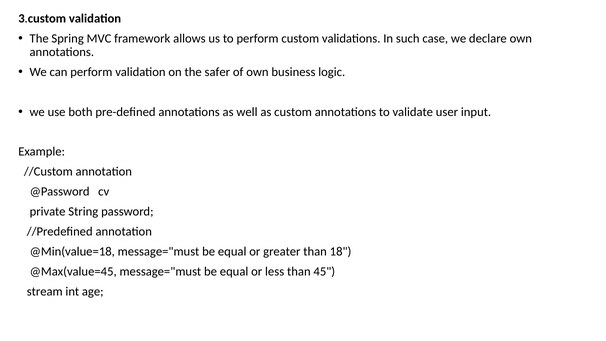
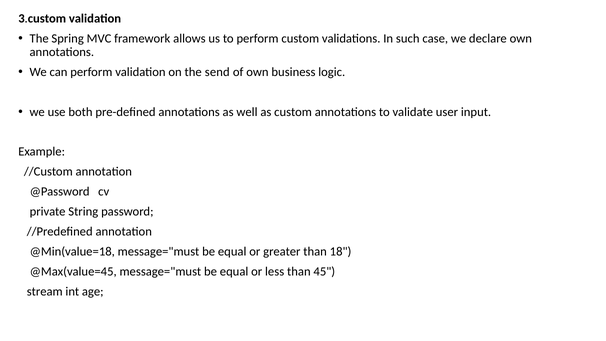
safer: safer -> send
